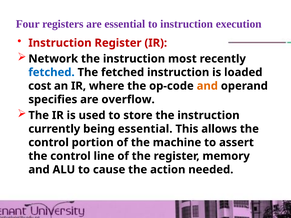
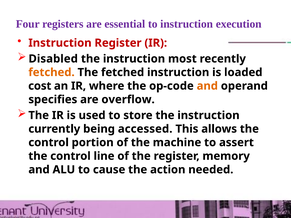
Network: Network -> Disabled
fetched at (52, 72) colour: blue -> orange
being essential: essential -> accessed
